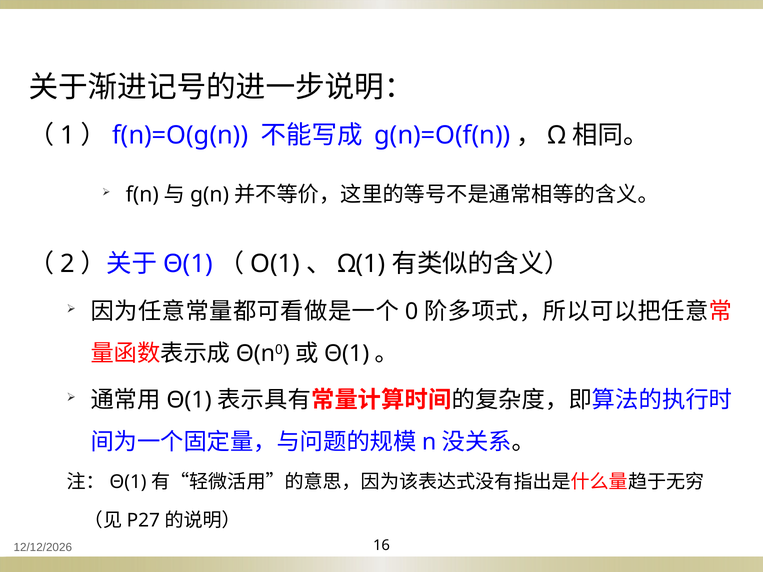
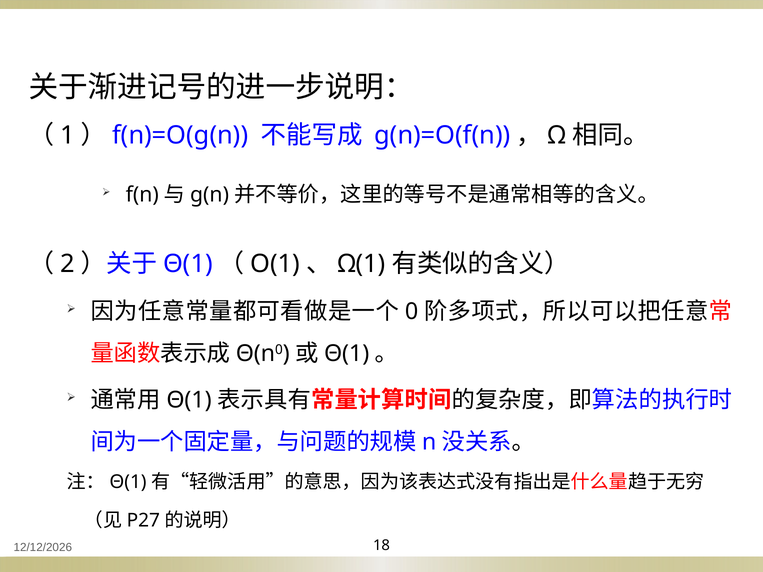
16: 16 -> 18
